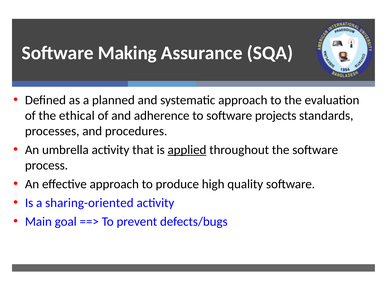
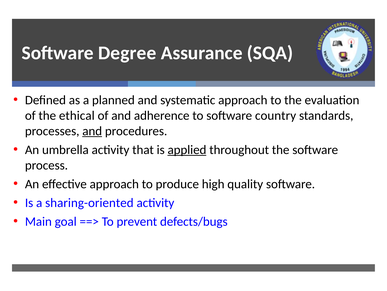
Making: Making -> Degree
projects: projects -> country
and at (92, 131) underline: none -> present
